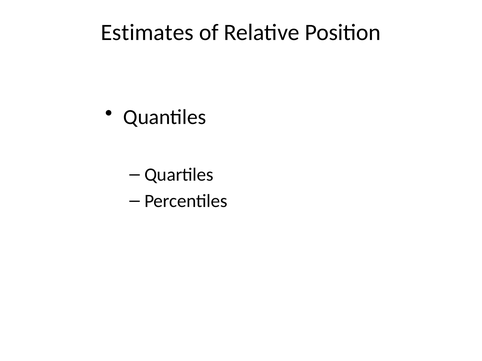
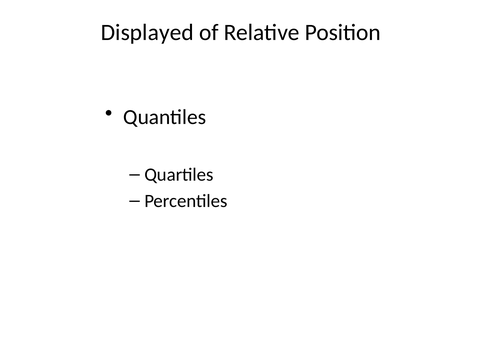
Estimates: Estimates -> Displayed
